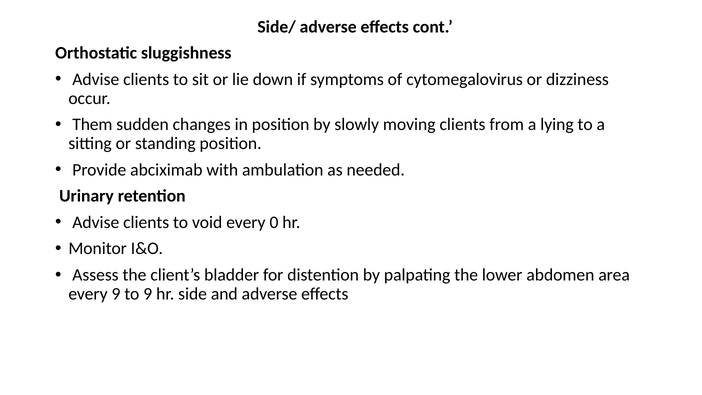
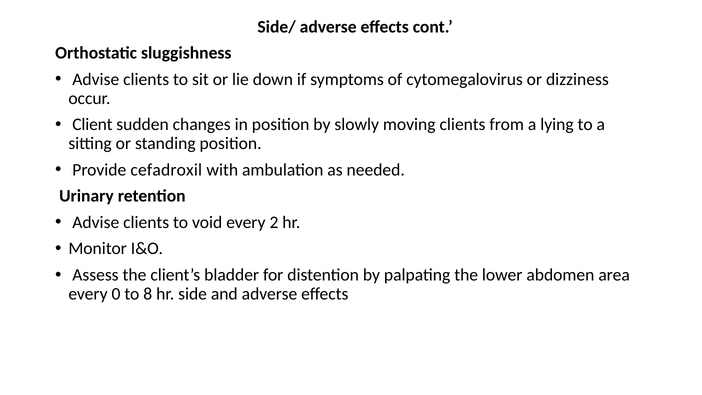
Them: Them -> Client
abciximab: abciximab -> cefadroxil
0: 0 -> 2
every 9: 9 -> 0
to 9: 9 -> 8
